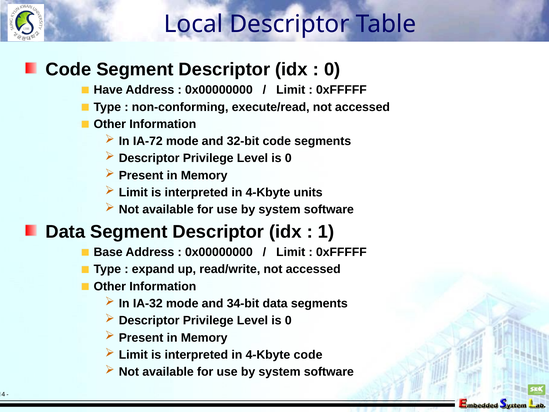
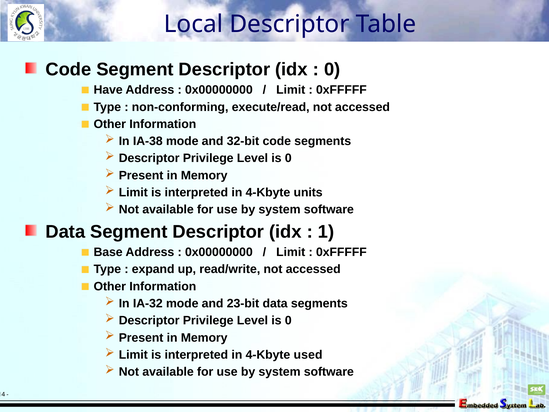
IA-72: IA-72 -> IA-38
34-bit: 34-bit -> 23-bit
4-Kbyte code: code -> used
